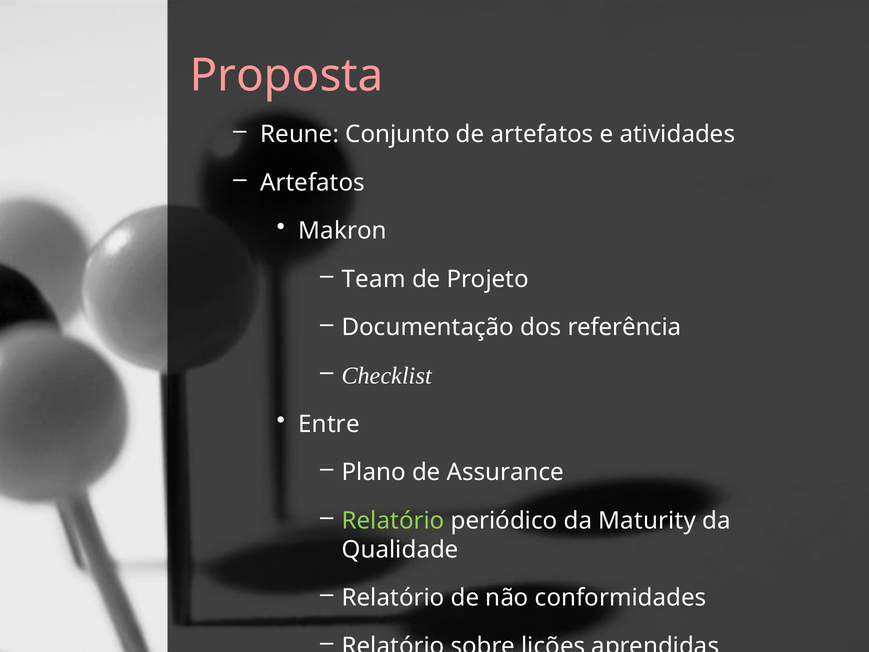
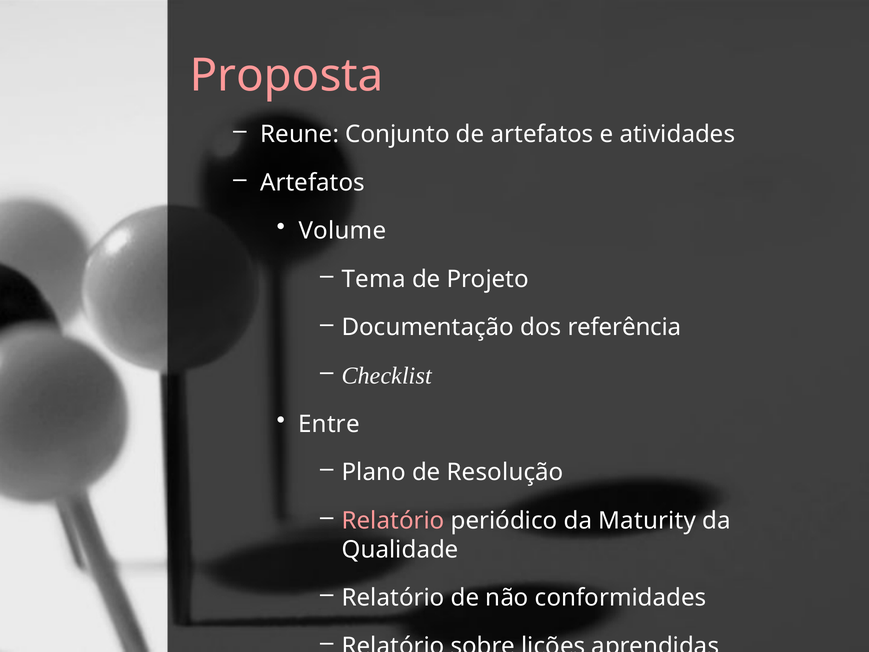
Makron: Makron -> Volume
Team: Team -> Tema
Assurance: Assurance -> Resolução
Relatório at (393, 520) colour: light green -> pink
